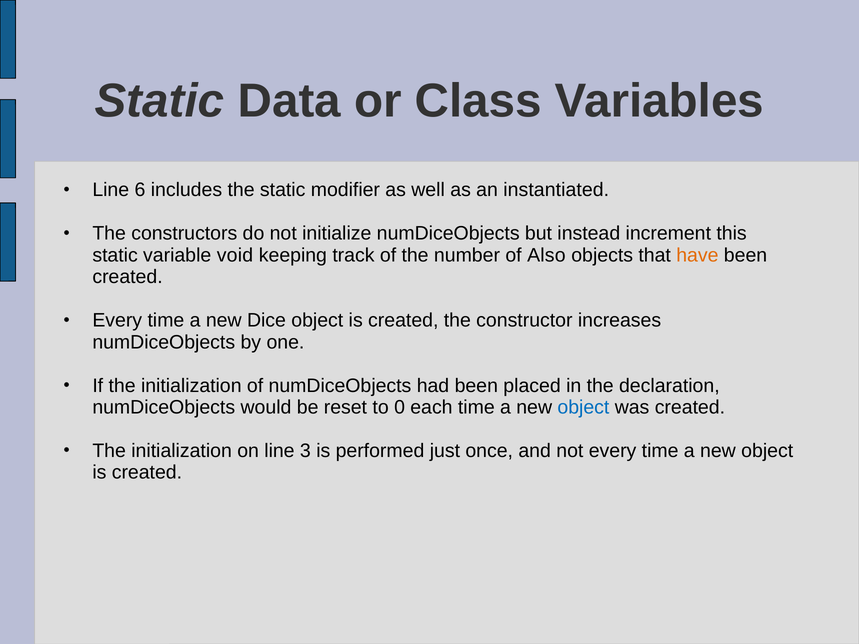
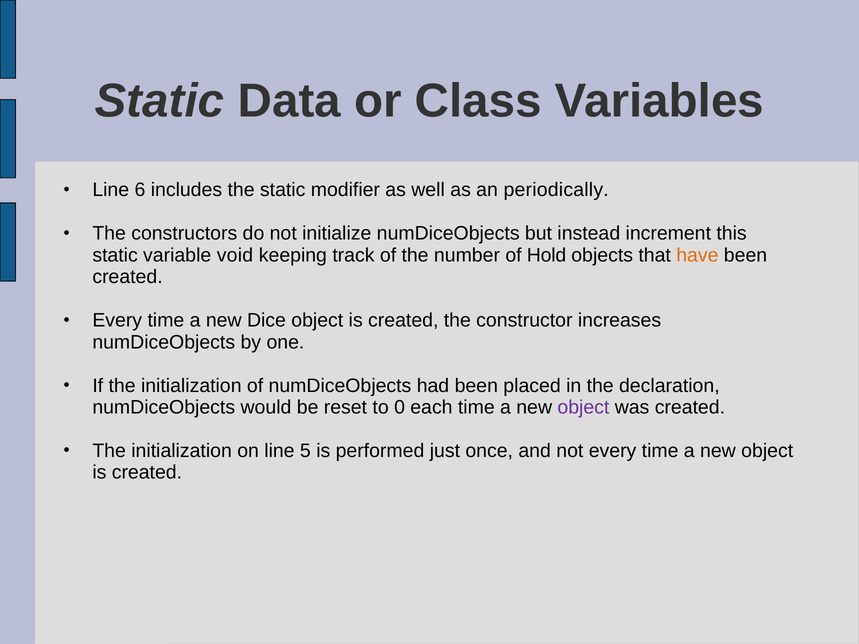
instantiated: instantiated -> periodically
Also: Also -> Hold
object at (583, 407) colour: blue -> purple
3: 3 -> 5
